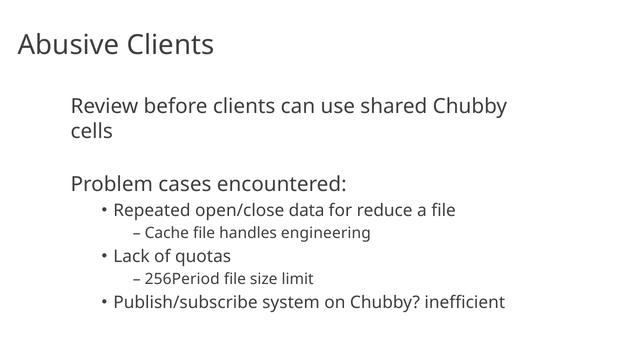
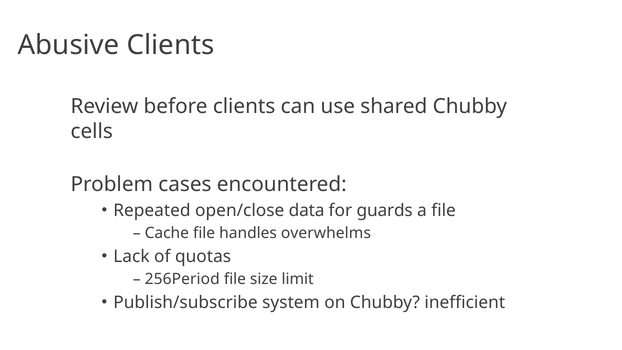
reduce: reduce -> guards
engineering: engineering -> overwhelms
